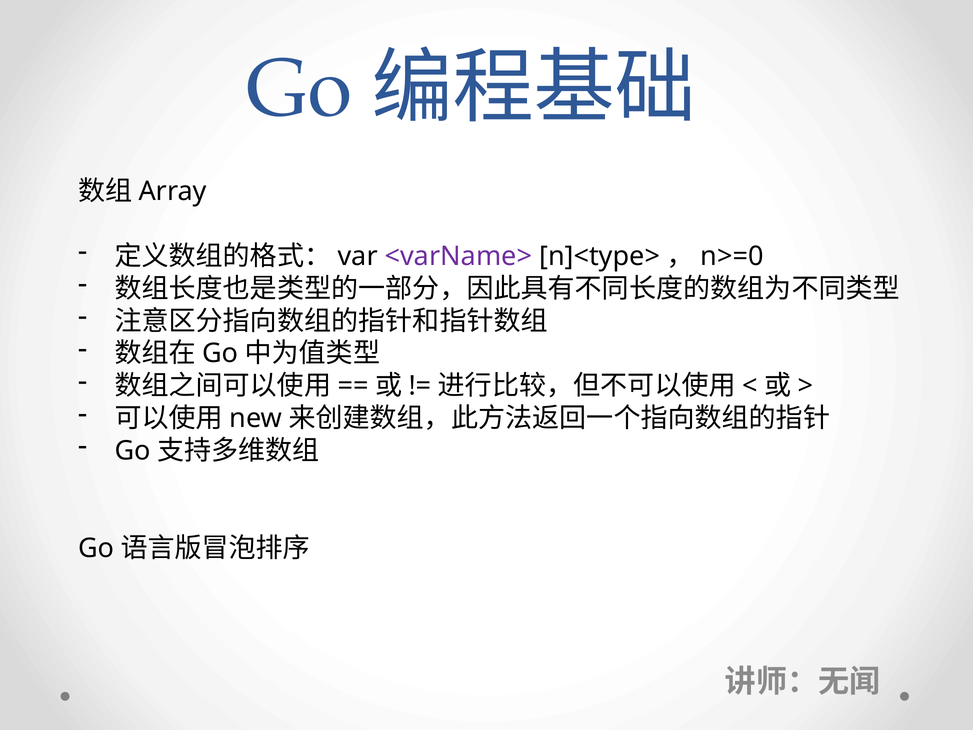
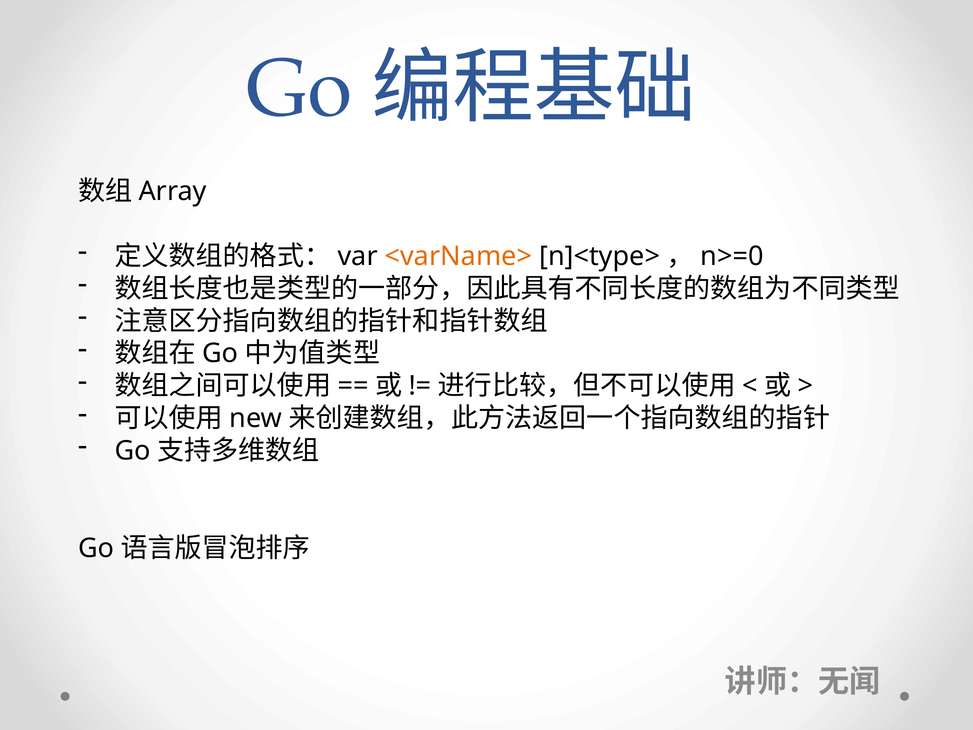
<varName> colour: purple -> orange
